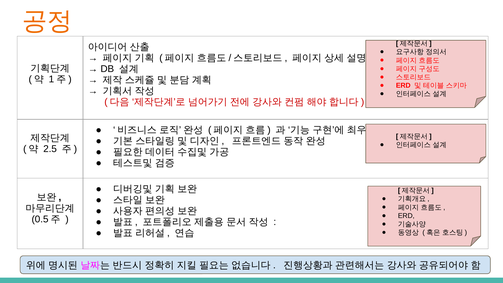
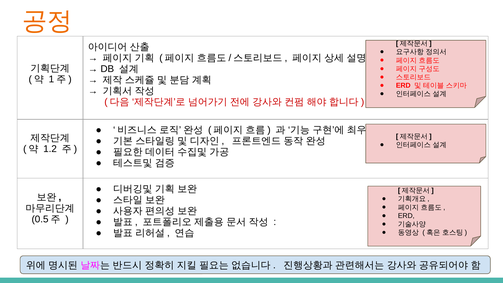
2.5: 2.5 -> 1.2
